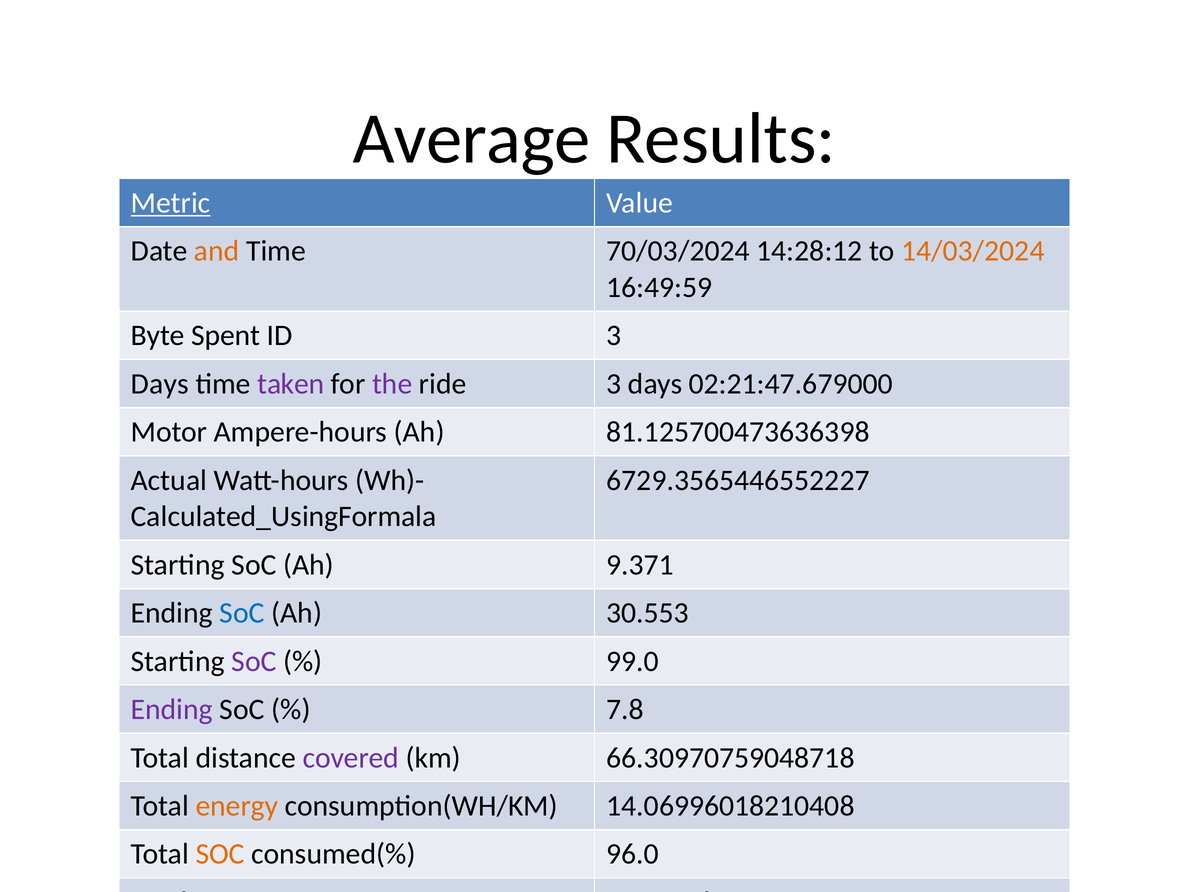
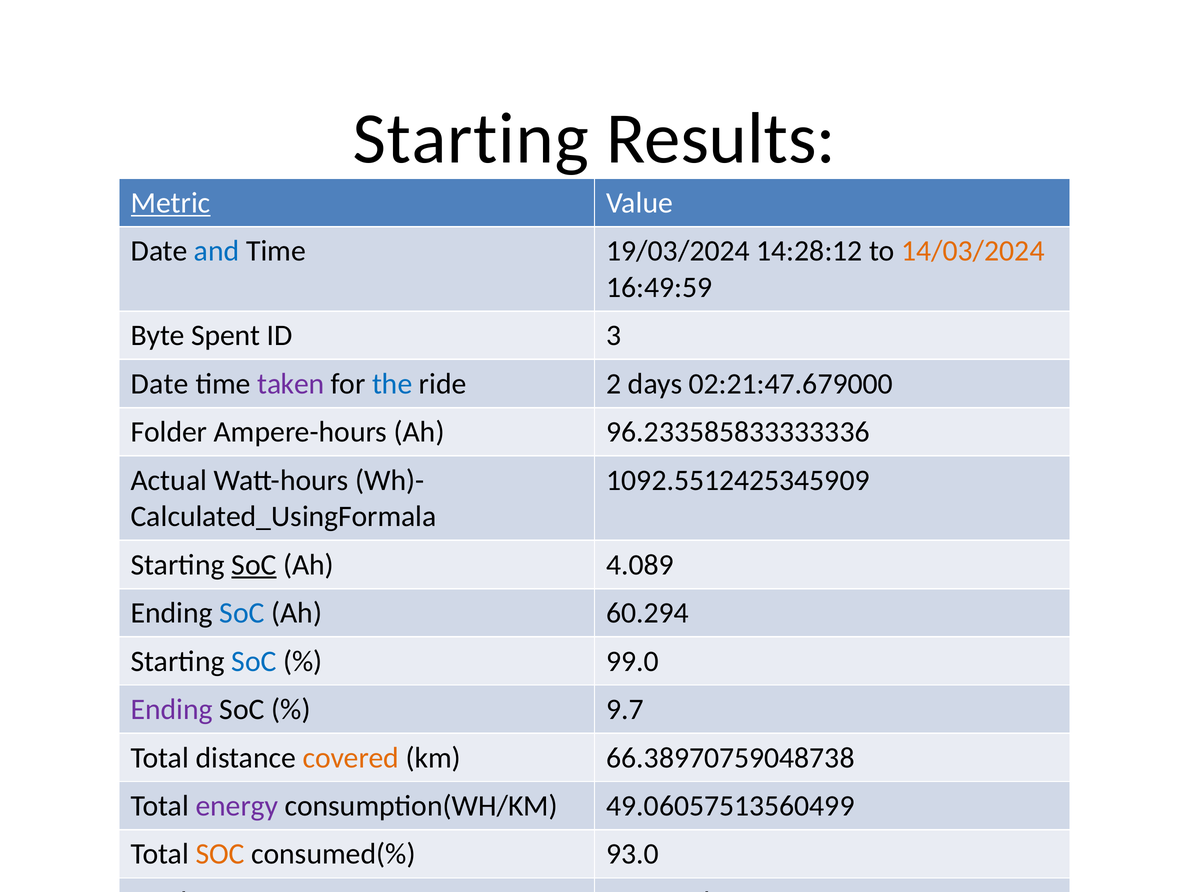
Average at (471, 139): Average -> Starting
and colour: orange -> blue
70/03/2024: 70/03/2024 -> 19/03/2024
Days at (160, 384): Days -> Date
the colour: purple -> blue
ride 3: 3 -> 2
Motor: Motor -> Folder
81.125700473636398: 81.125700473636398 -> 96.233585833333336
6729.3565446552227: 6729.3565446552227 -> 1092.5512425345909
SoC at (254, 565) underline: none -> present
9.371: 9.371 -> 4.089
30.553: 30.553 -> 60.294
SoC at (254, 661) colour: purple -> blue
7.8: 7.8 -> 9.7
covered colour: purple -> orange
66.30970759048718: 66.30970759048718 -> 66.38970759048738
energy colour: orange -> purple
14.06996018210408: 14.06996018210408 -> 49.06057513560499
96.0: 96.0 -> 93.0
